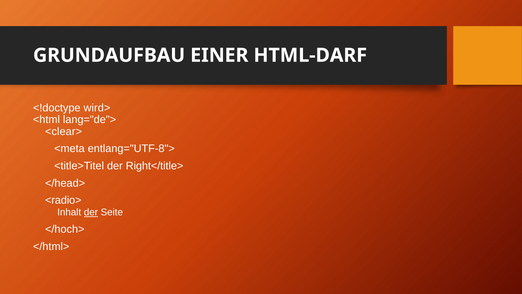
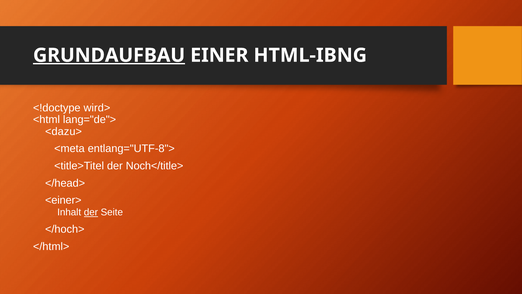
GRUNDAUFBAU underline: none -> present
HTML-DARF: HTML-DARF -> HTML-IBNG
<clear>: <clear> -> <dazu>
Right</title>: Right</title> -> Noch</title>
<radio>: <radio> -> <einer>
